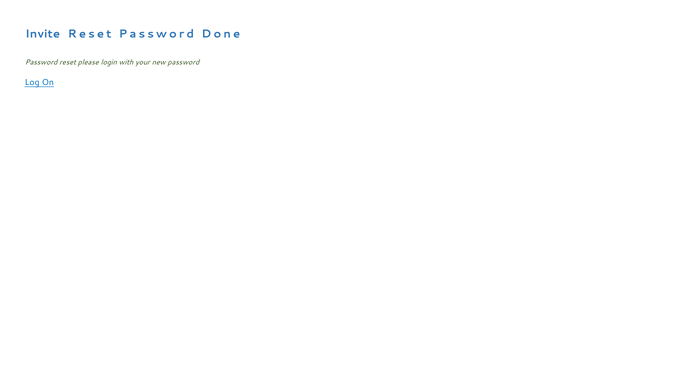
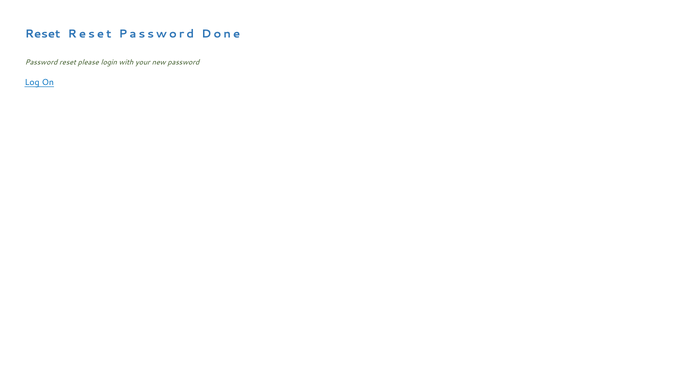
Invite at (43, 34): Invite -> Reset
